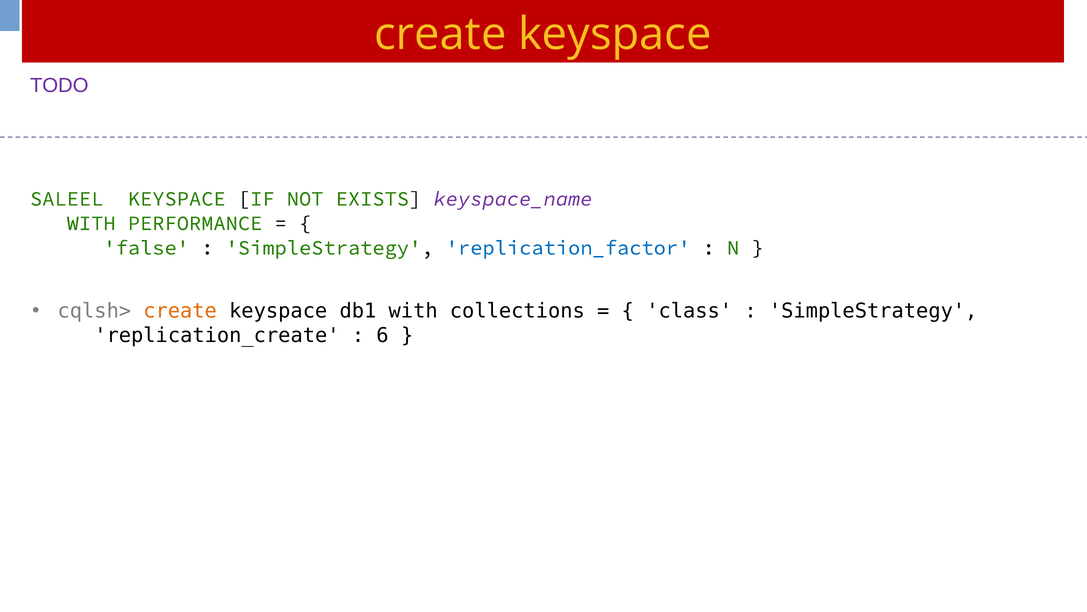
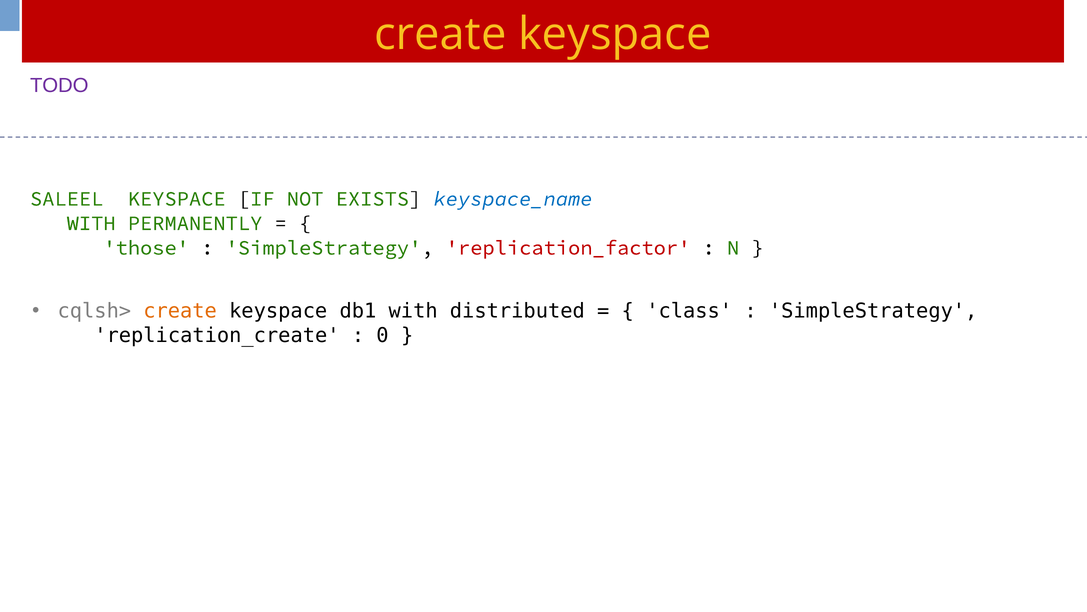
keyspace_name colour: purple -> blue
PERFORMANCE: PERFORMANCE -> PERMANENTLY
false: false -> those
replication_factor colour: blue -> red
collections: collections -> distributed
6: 6 -> 0
